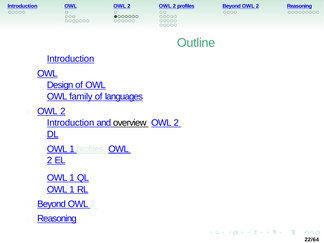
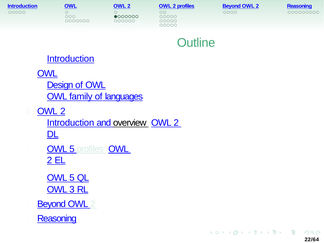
1 at (72, 149): 1 -> 5
1 at (72, 178): 1 -> 5
1 at (72, 190): 1 -> 3
